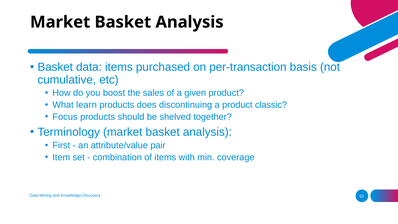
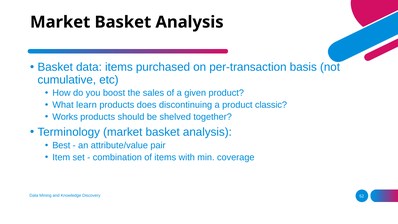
Focus: Focus -> Works
First: First -> Best
